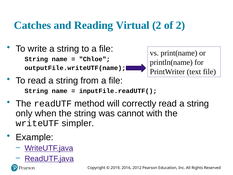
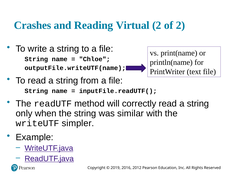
Catches: Catches -> Crashes
cannot: cannot -> similar
